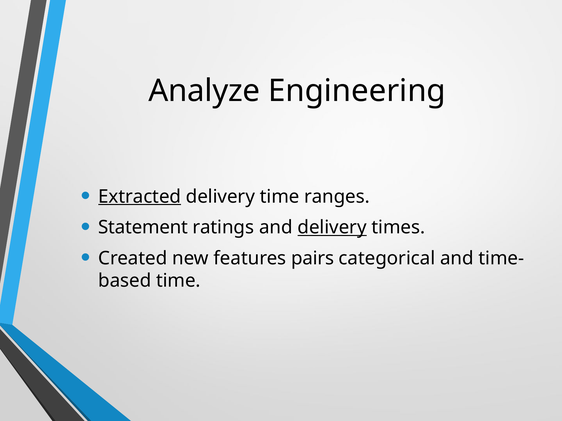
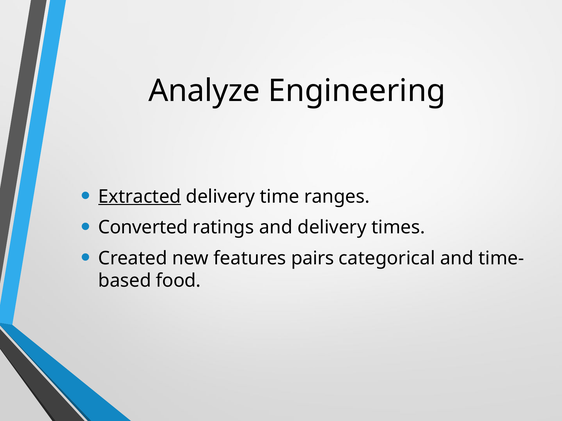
Statement: Statement -> Converted
delivery at (332, 228) underline: present -> none
time at (178, 281): time -> food
